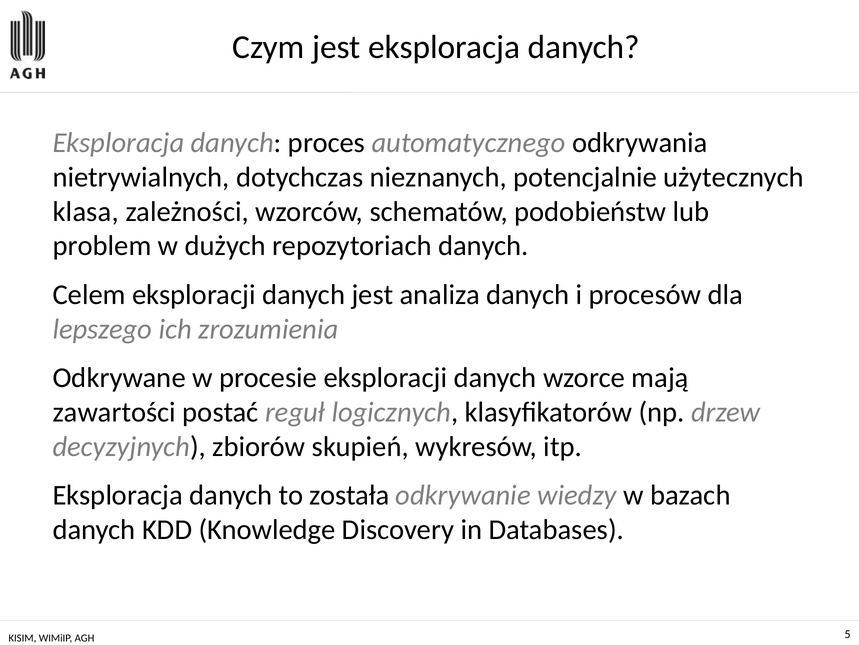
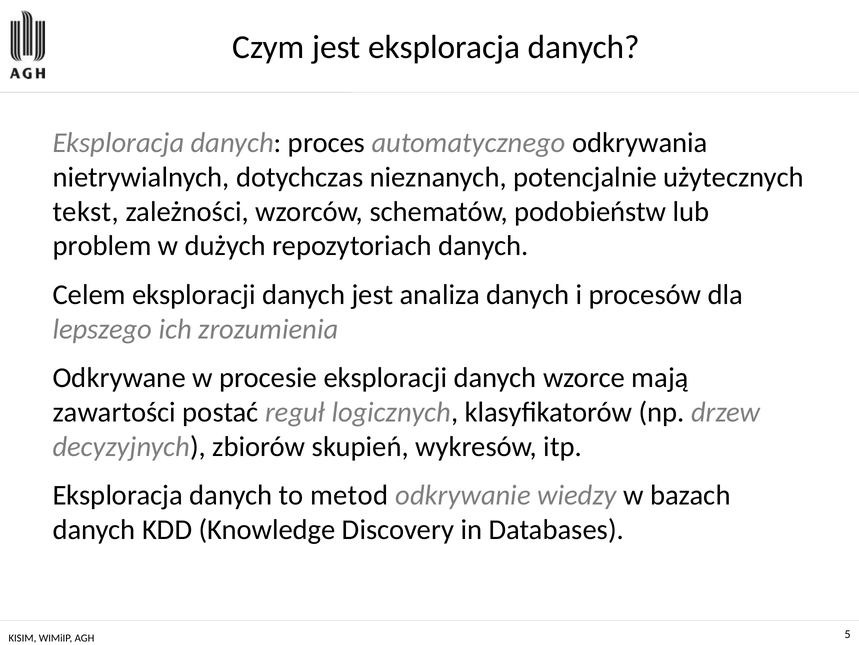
klasa: klasa -> tekst
została: została -> metod
